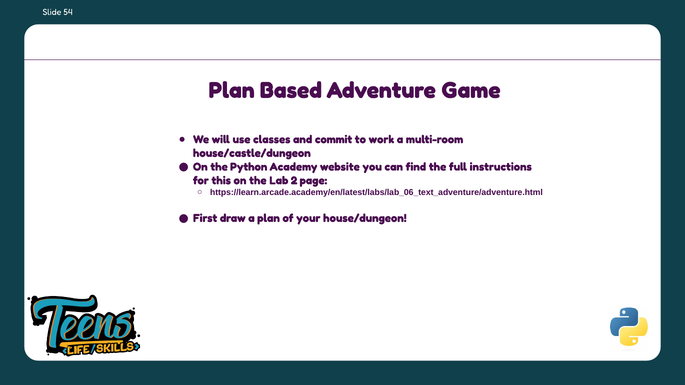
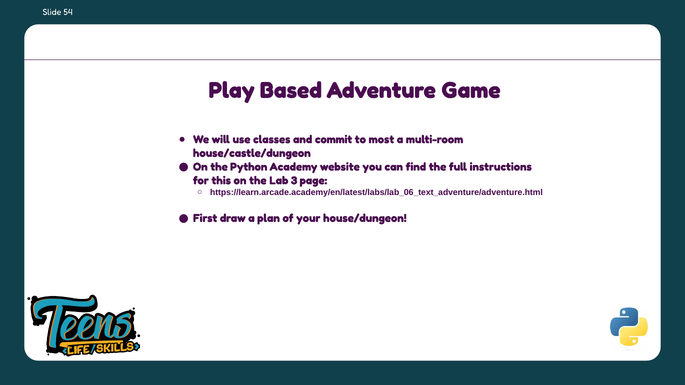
Plan at (232, 90): Plan -> Play
work: work -> most
2: 2 -> 3
